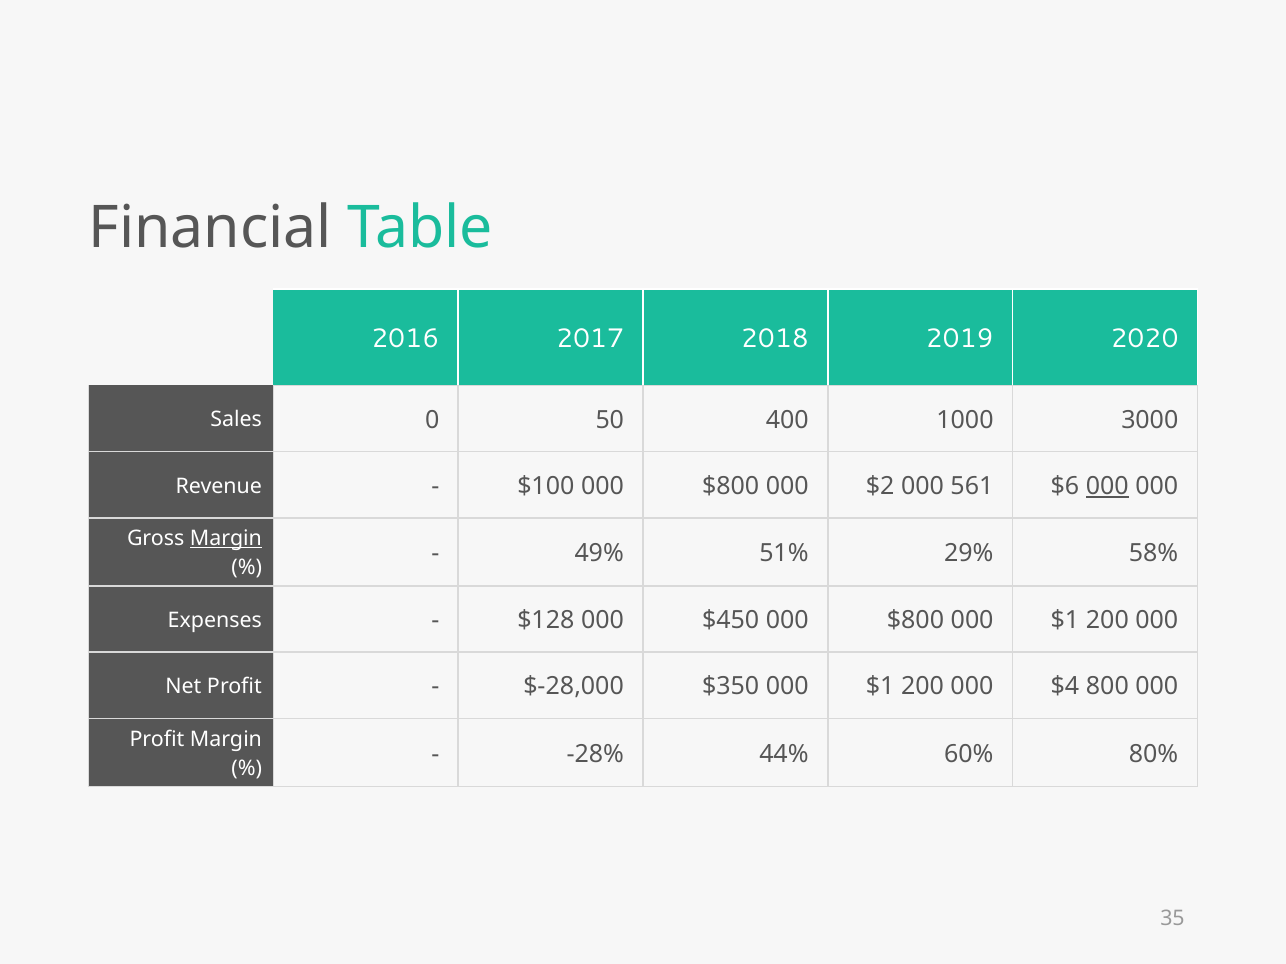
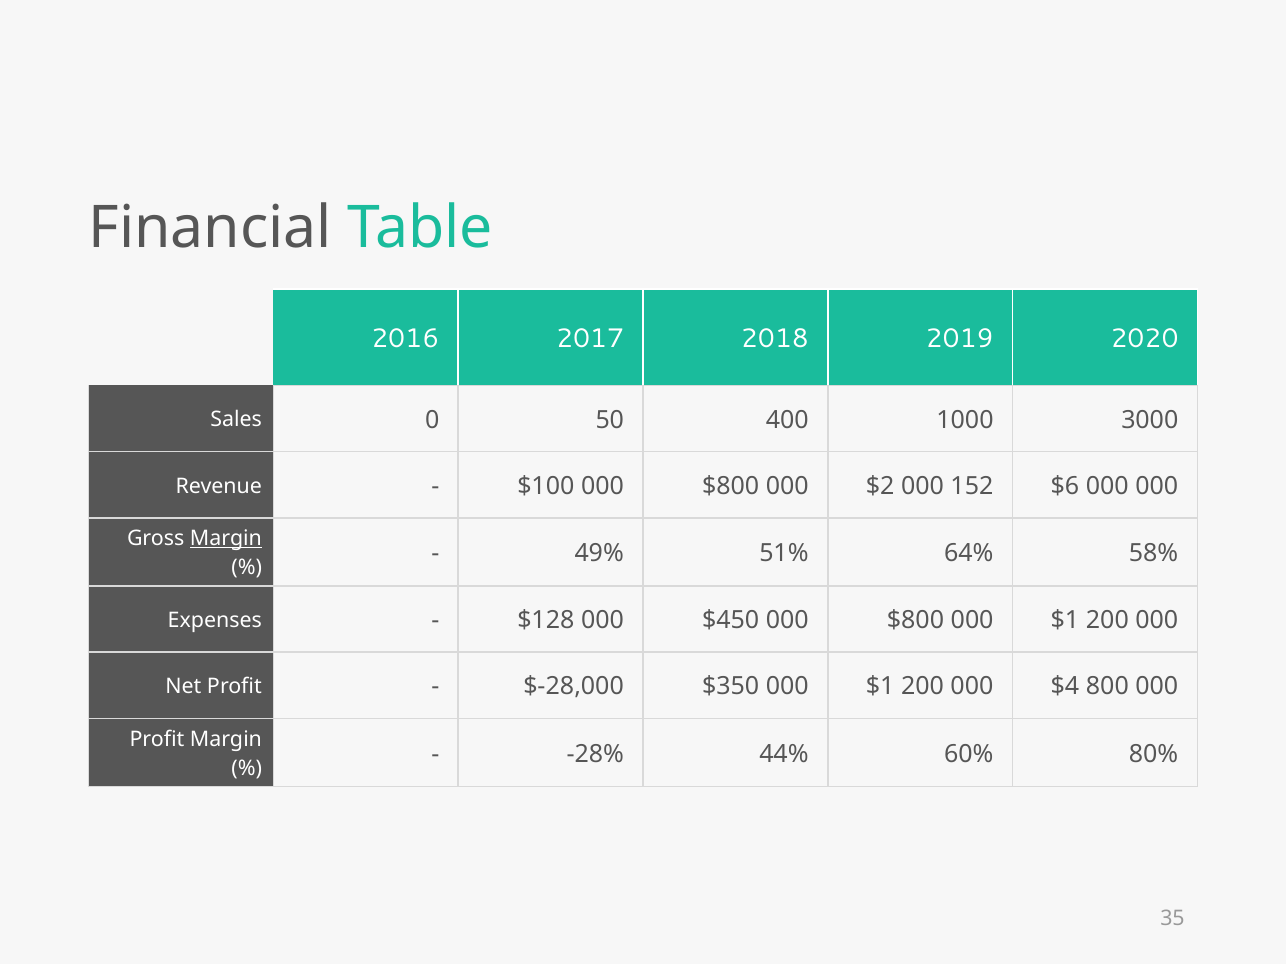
561: 561 -> 152
000 at (1107, 487) underline: present -> none
29%: 29% -> 64%
